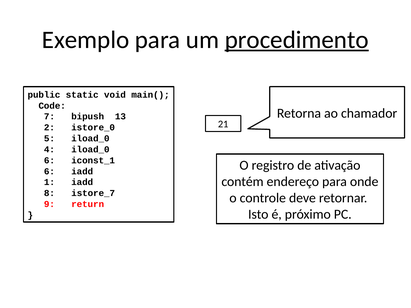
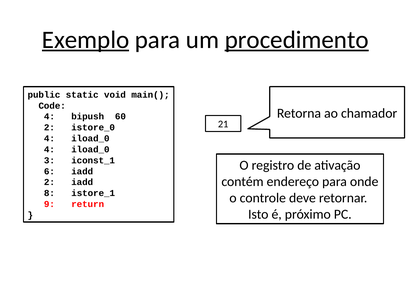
Exemplo underline: none -> present
7 at (49, 117): 7 -> 4
13: 13 -> 60
5 at (49, 139): 5 -> 4
6 at (49, 161): 6 -> 3
1 at (49, 182): 1 -> 2
istore_7: istore_7 -> istore_1
